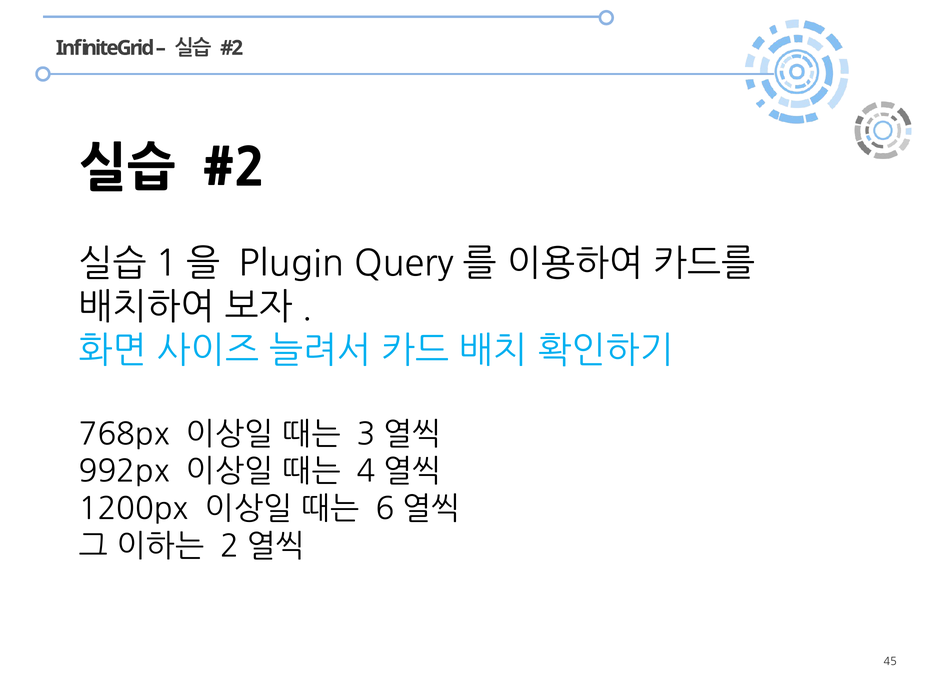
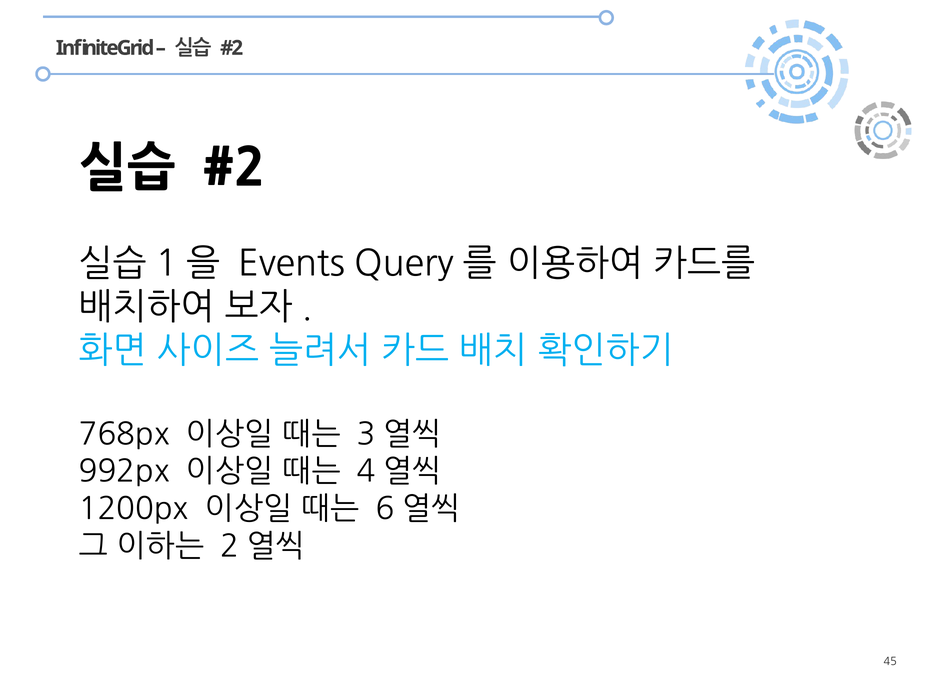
Plugin: Plugin -> Events
